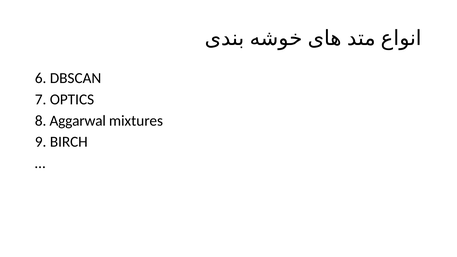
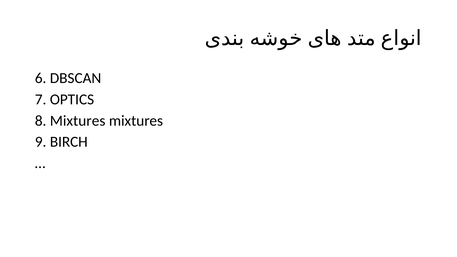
8 Aggarwal: Aggarwal -> Mixtures
